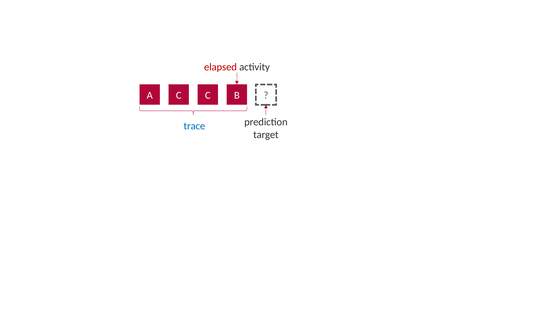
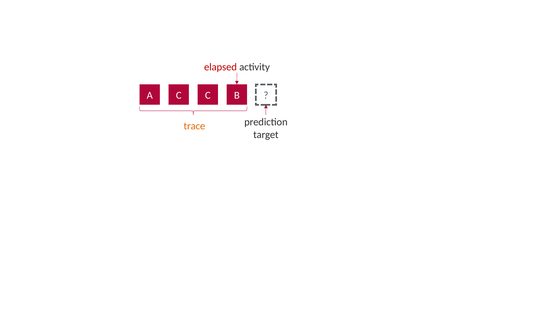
trace colour: blue -> orange
